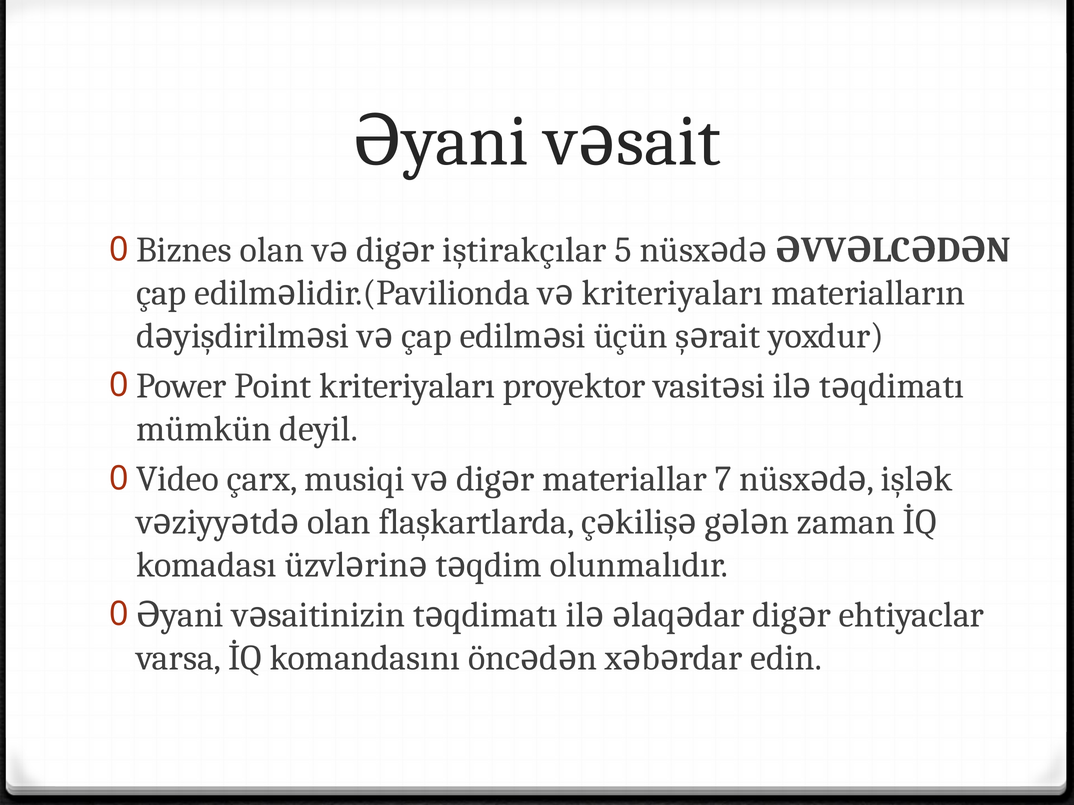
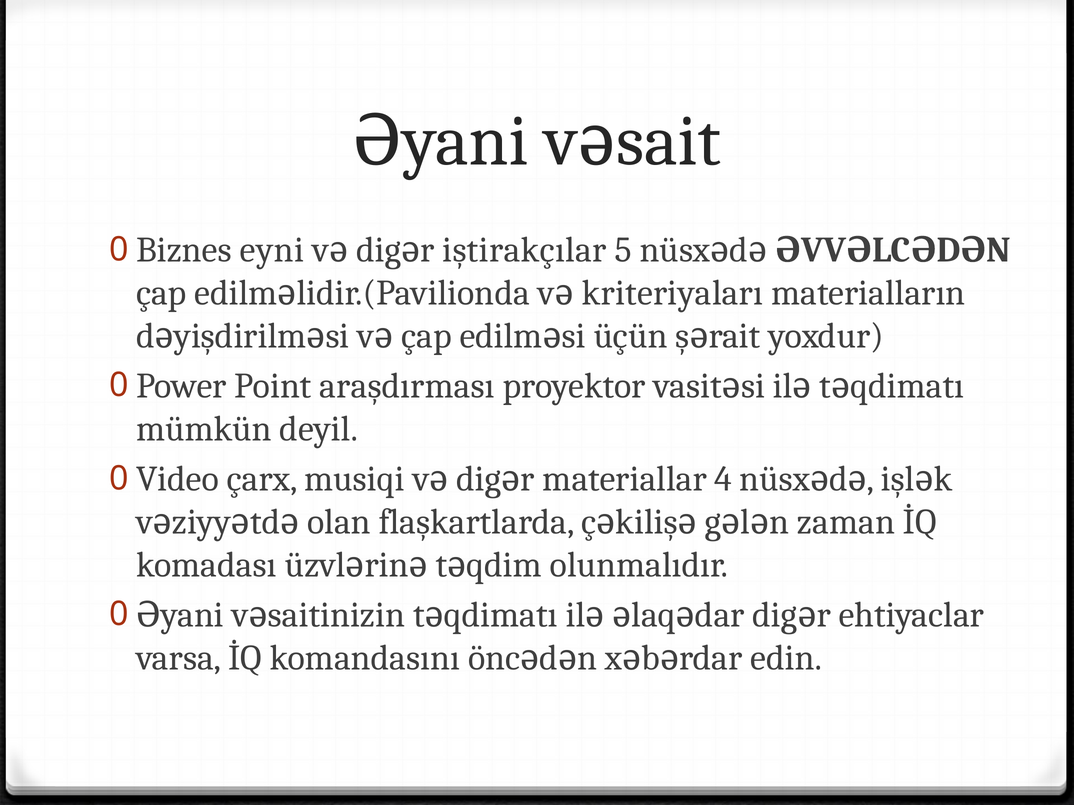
Biznes olan: olan -> eyni
Point kriteriyaları: kriteriyaları -> araşdırması
7: 7 -> 4
